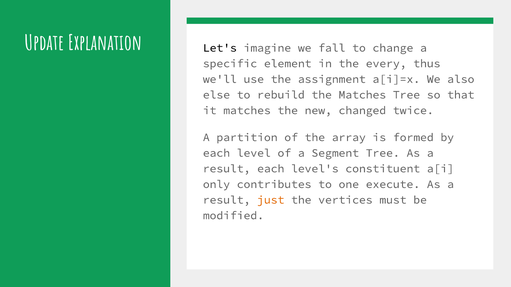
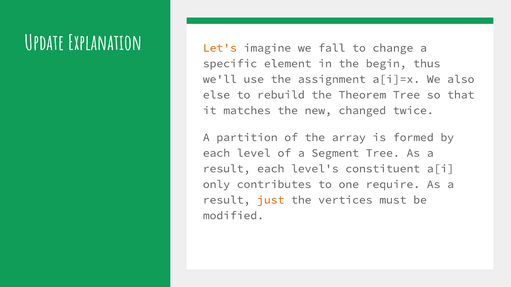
Let's colour: black -> orange
every: every -> begin
the Matches: Matches -> Theorem
execute: execute -> require
